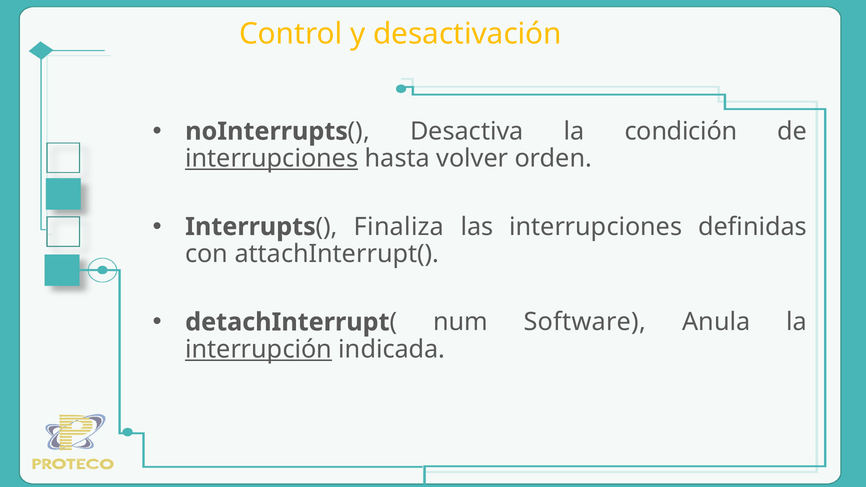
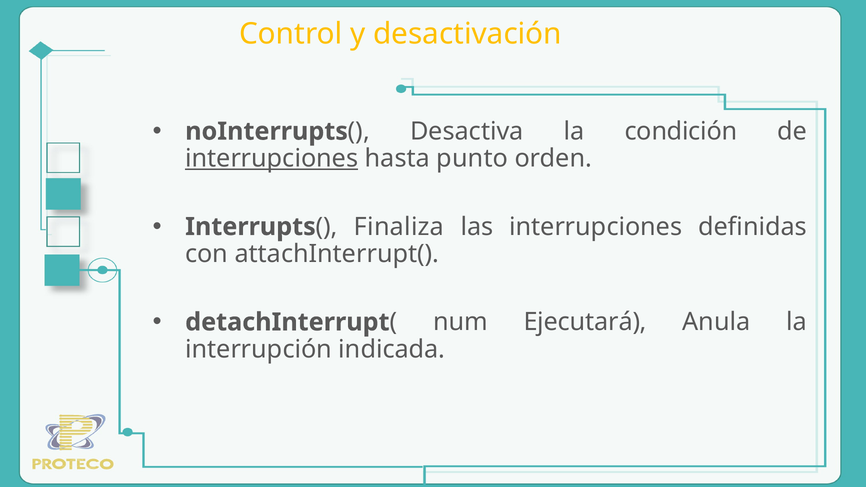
volver: volver -> punto
Software: Software -> Ejecutará
interrupción underline: present -> none
